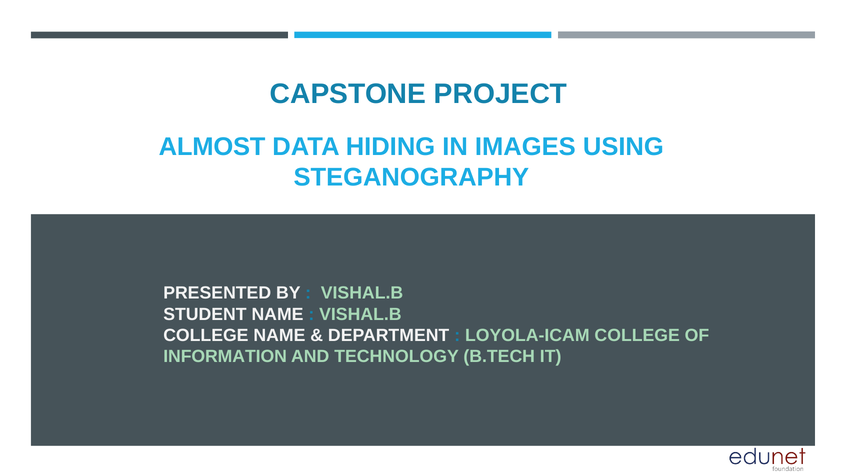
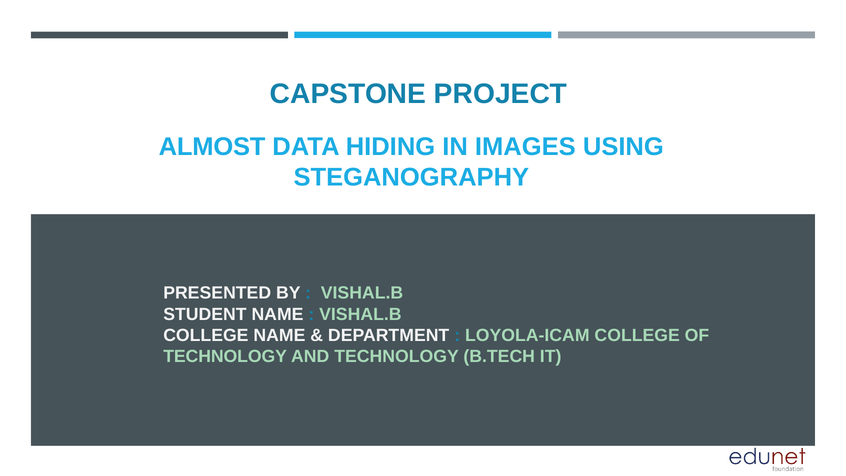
INFORMATION at (225, 357): INFORMATION -> TECHNOLOGY
